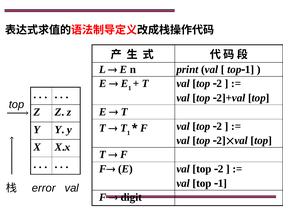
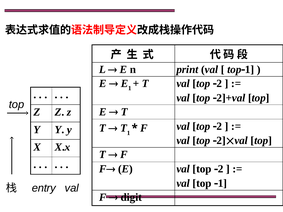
error: error -> entry
